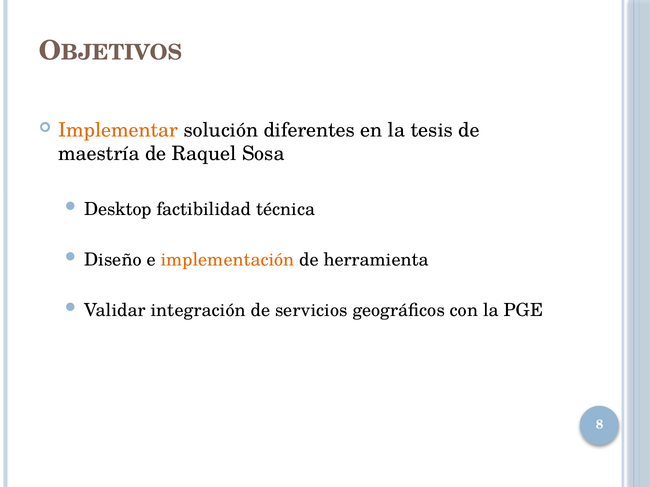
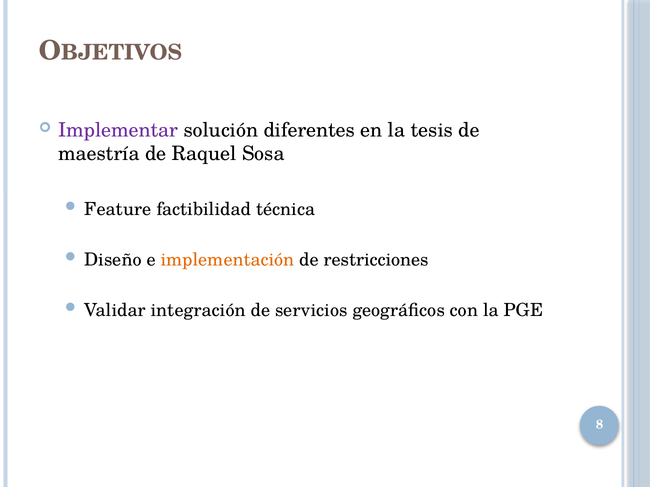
Implementar colour: orange -> purple
Desktop: Desktop -> Feature
herramienta: herramienta -> restricciones
